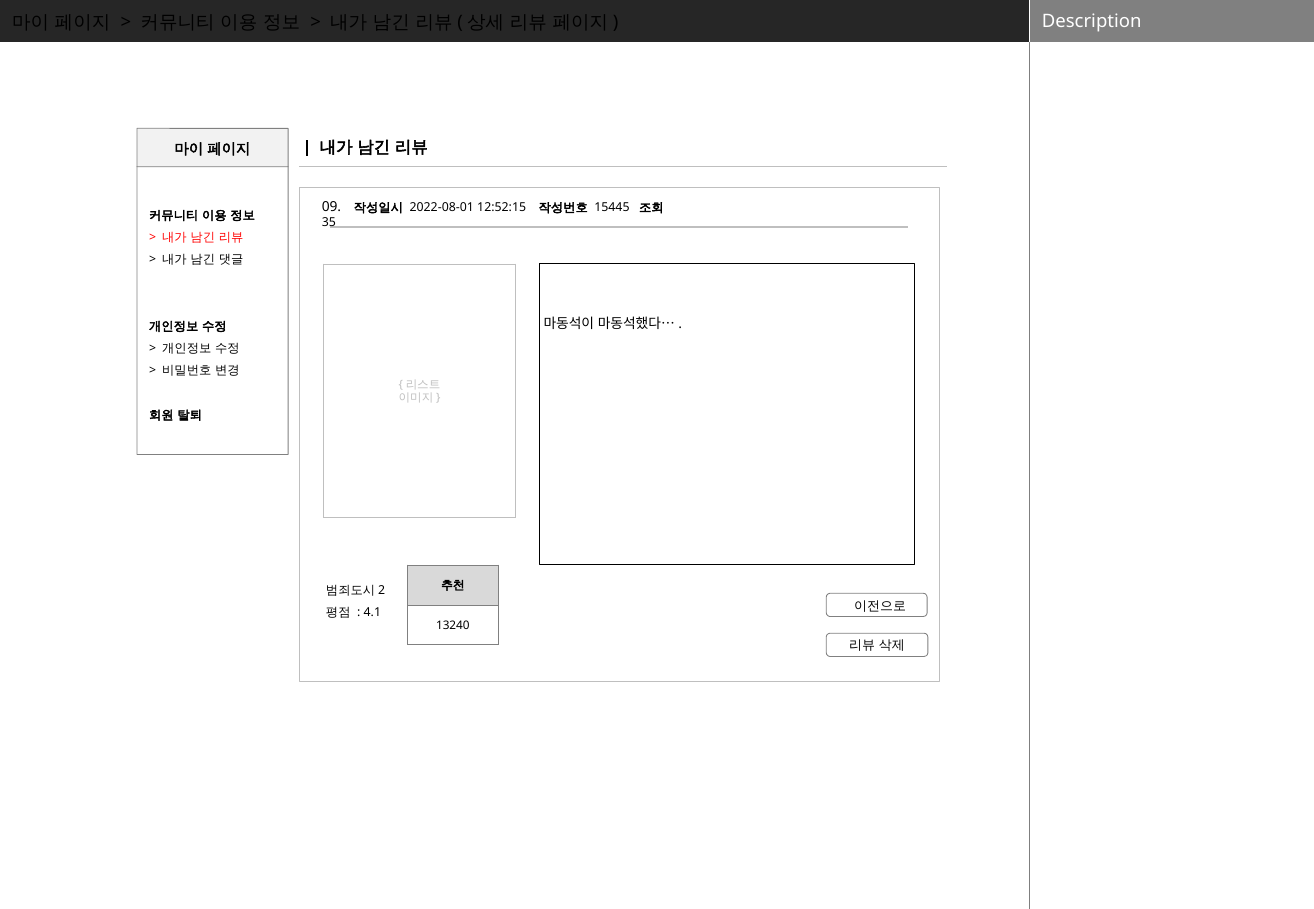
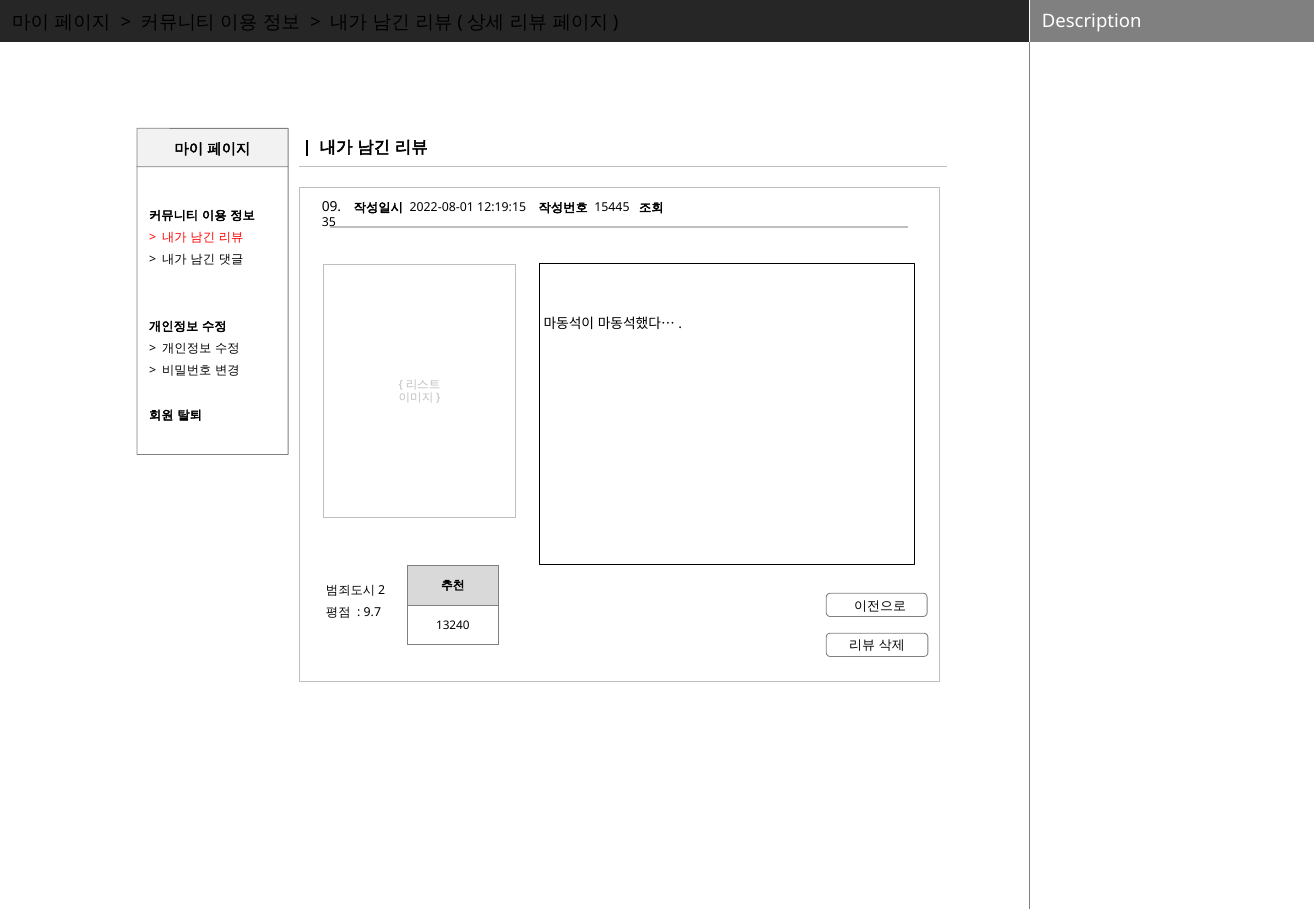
12:52:15: 12:52:15 -> 12:19:15
4.1: 4.1 -> 9.7
